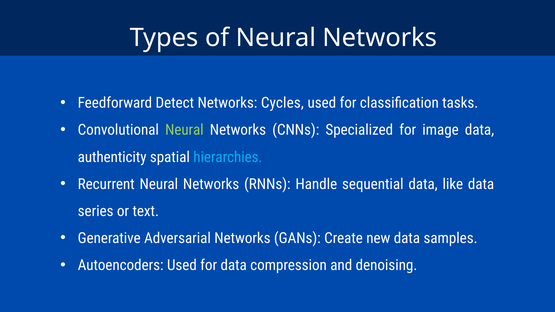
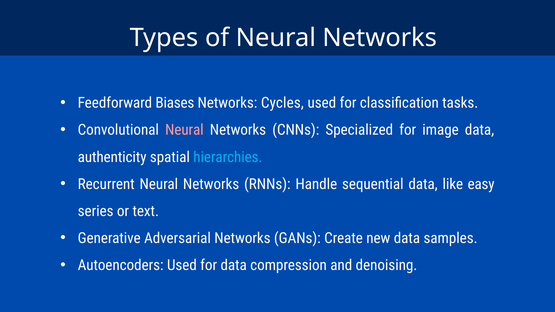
Detect: Detect -> Biases
Neural at (184, 130) colour: light green -> pink
like data: data -> easy
